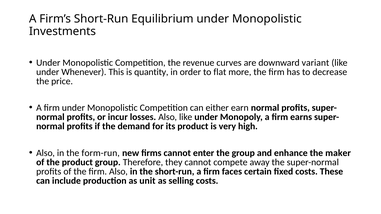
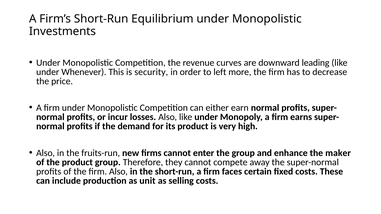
variant: variant -> leading
quantity: quantity -> security
flat: flat -> left
form-run: form-run -> fruits-run
